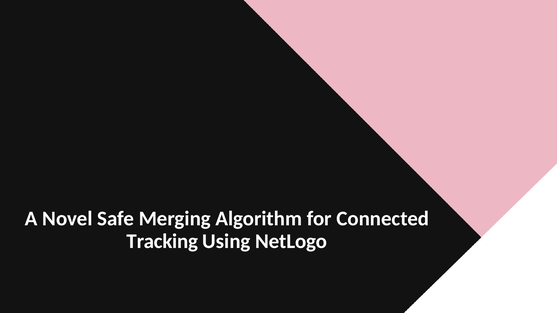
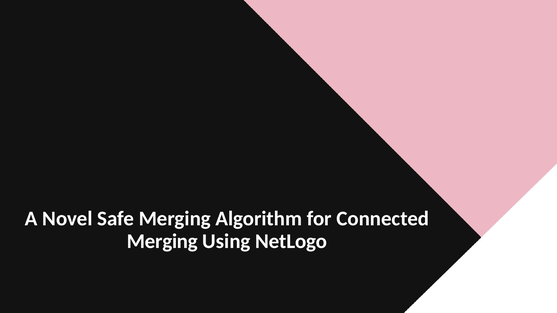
Tracking at (162, 242): Tracking -> Merging
